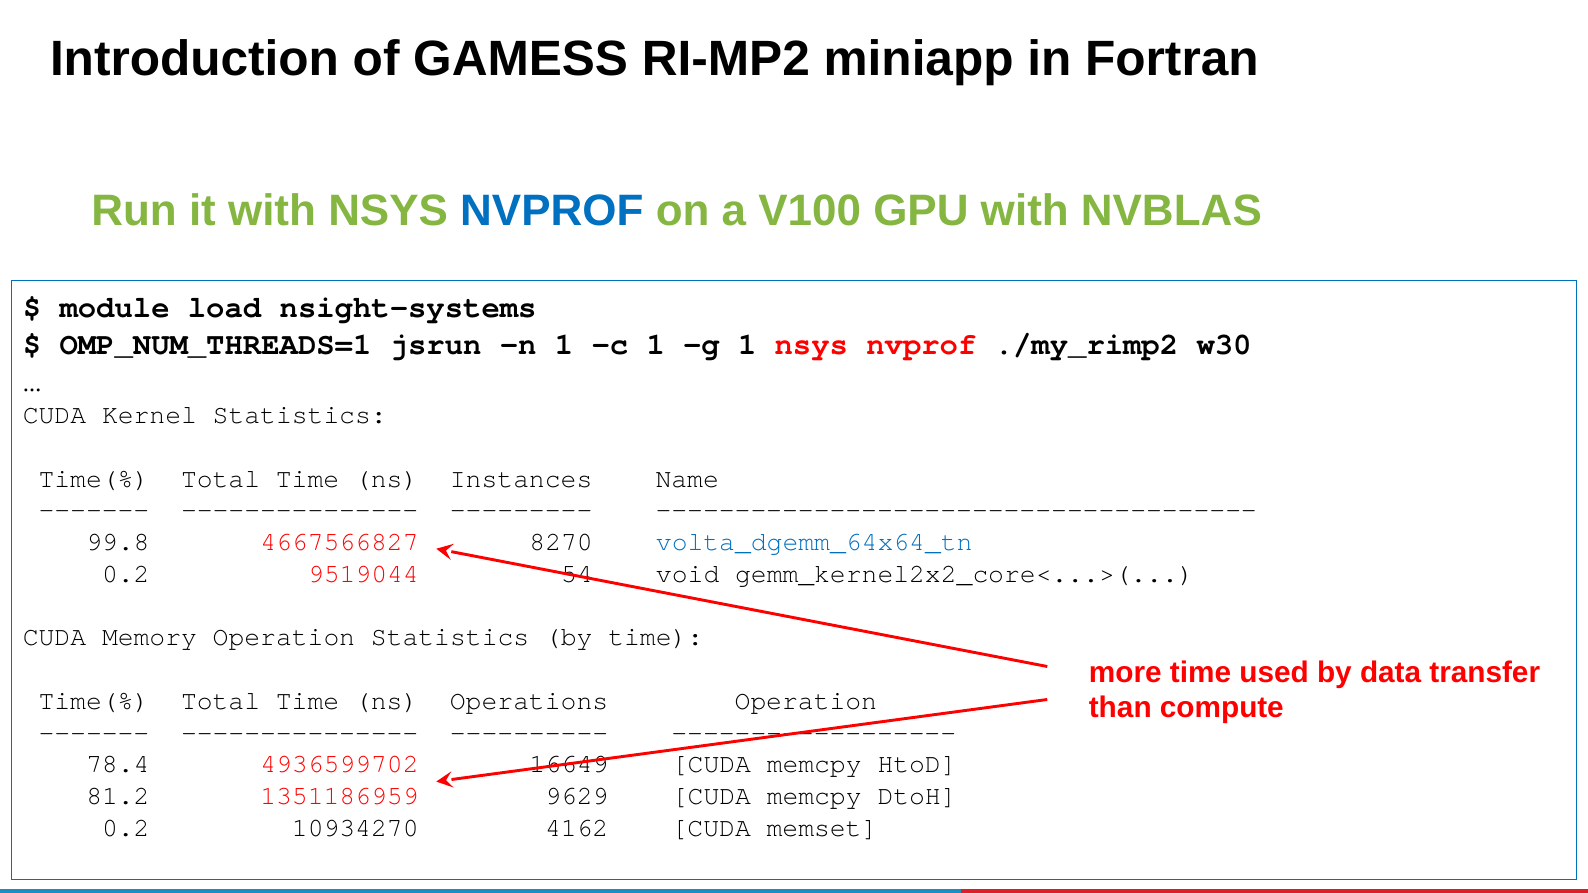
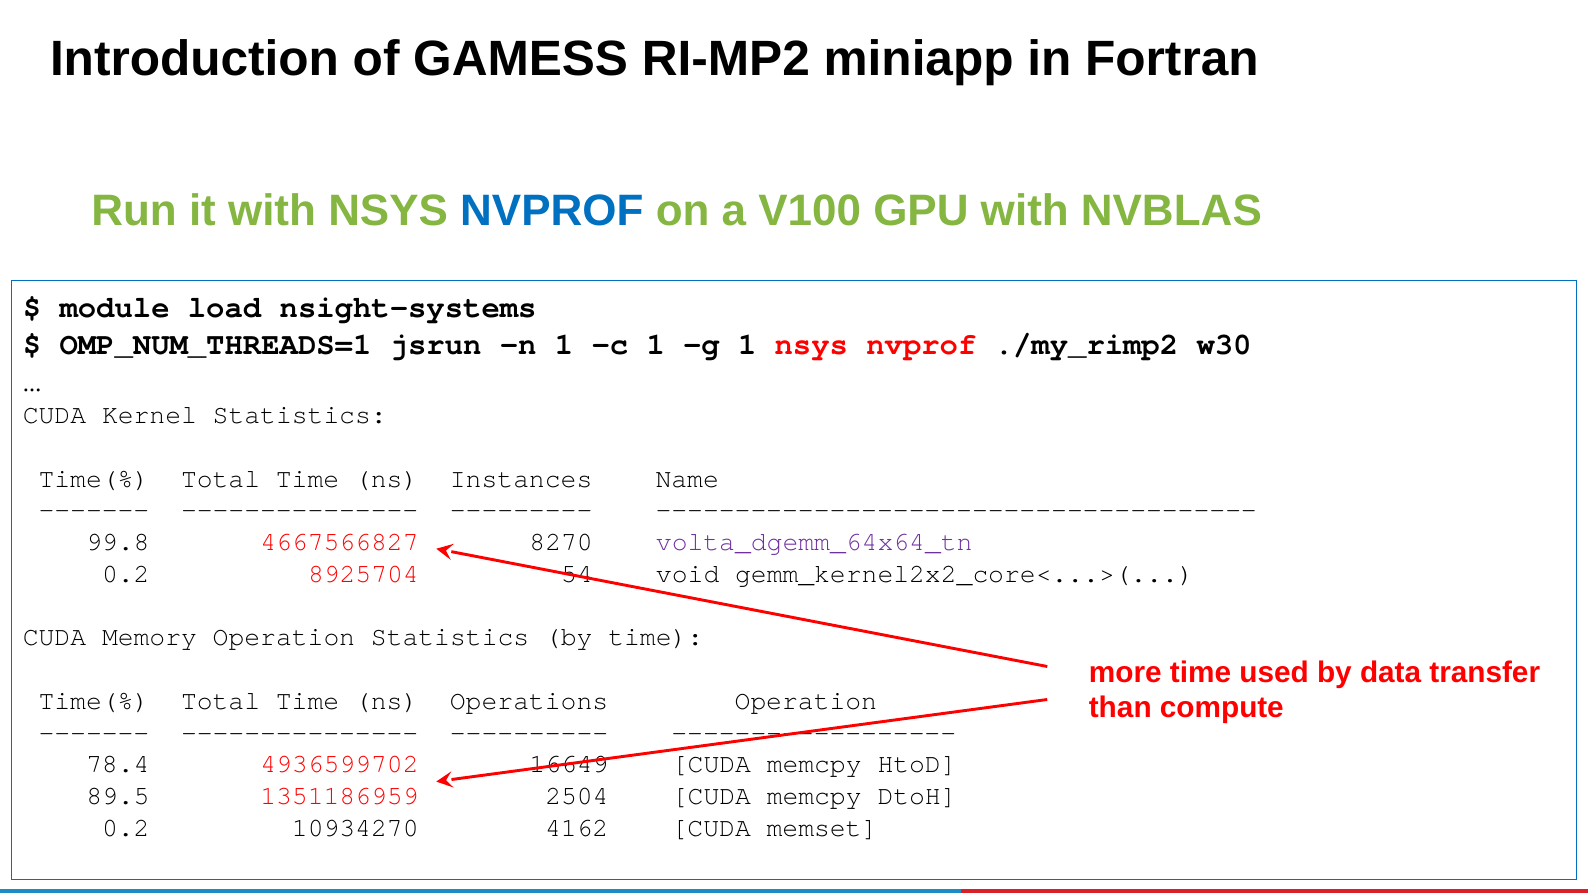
volta_dgemm_64x64_tn colour: blue -> purple
9519044: 9519044 -> 8925704
81.2: 81.2 -> 89.5
9629: 9629 -> 2504
